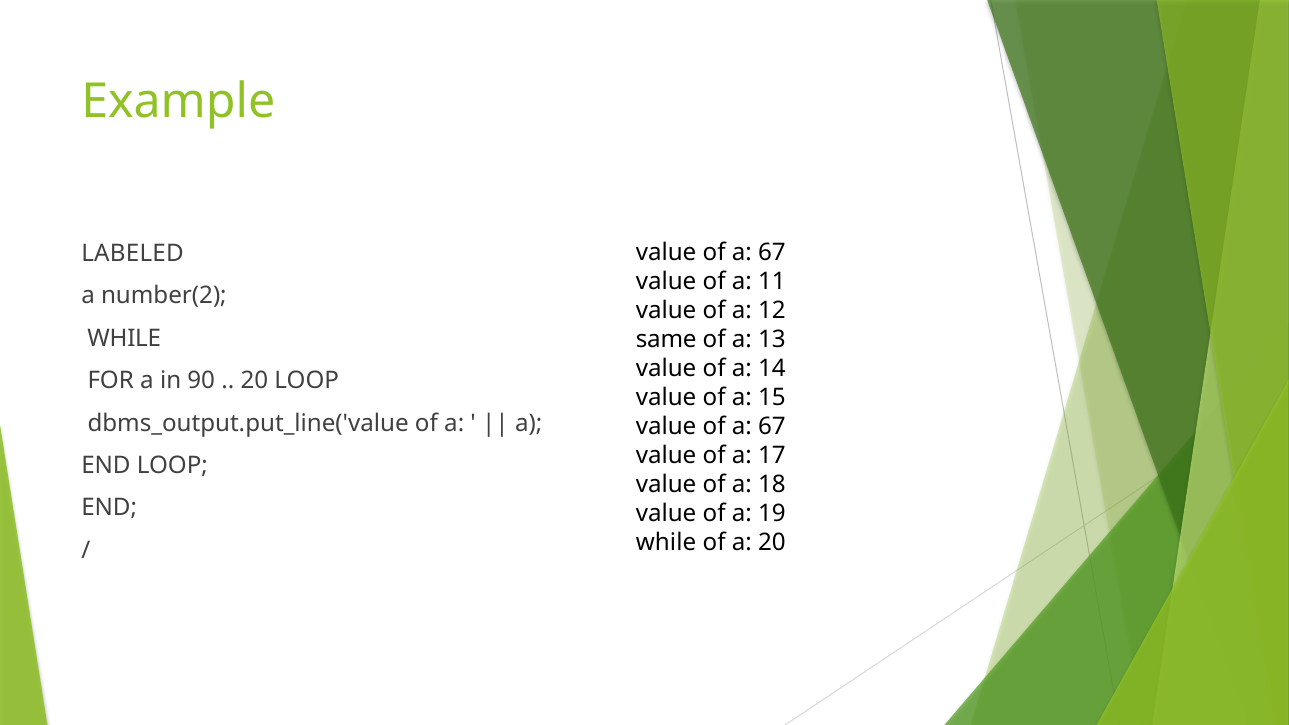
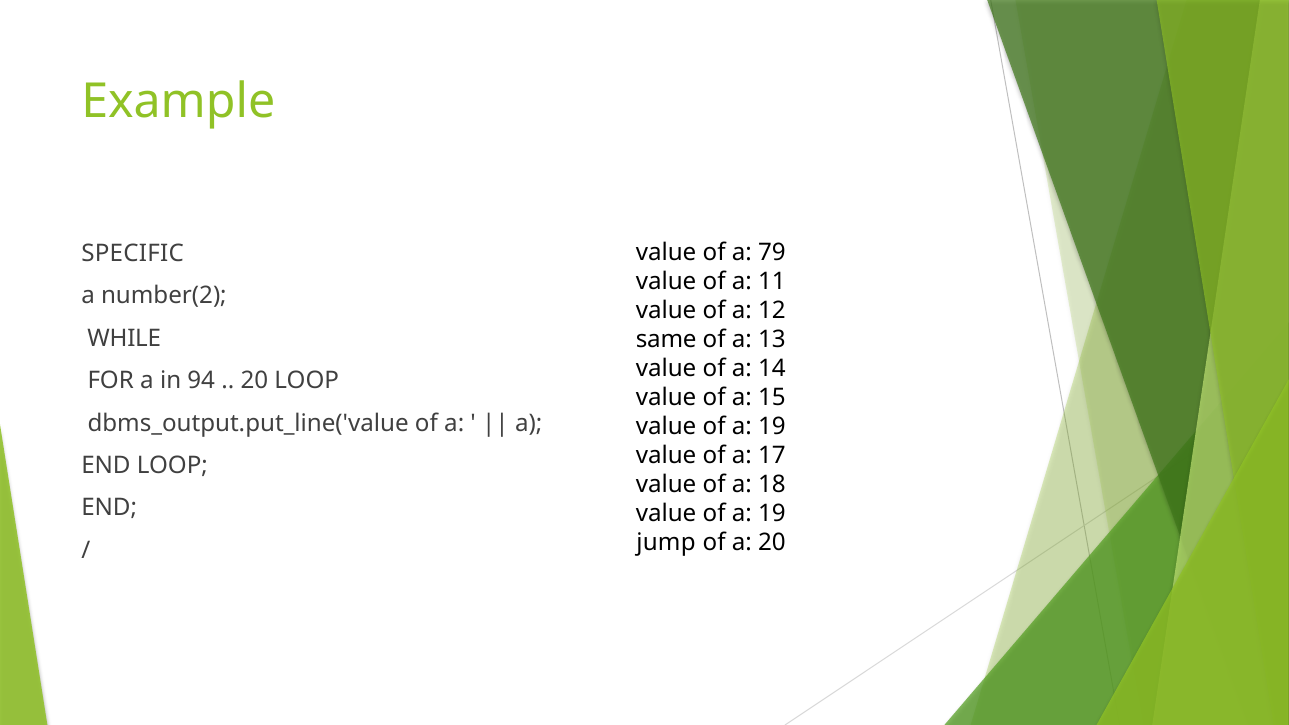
67 at (772, 253): 67 -> 79
LABELED: LABELED -> SPECIFIC
90: 90 -> 94
67 at (772, 427): 67 -> 19
while at (666, 543): while -> jump
